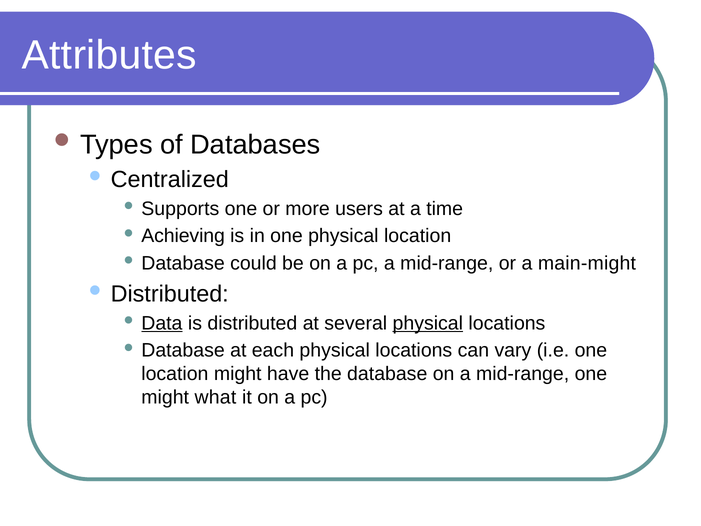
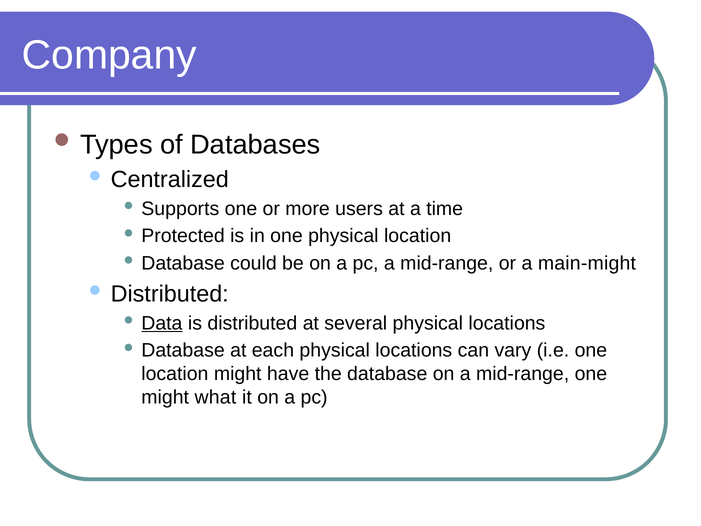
Attributes: Attributes -> Company
Achieving: Achieving -> Protected
physical at (428, 323) underline: present -> none
